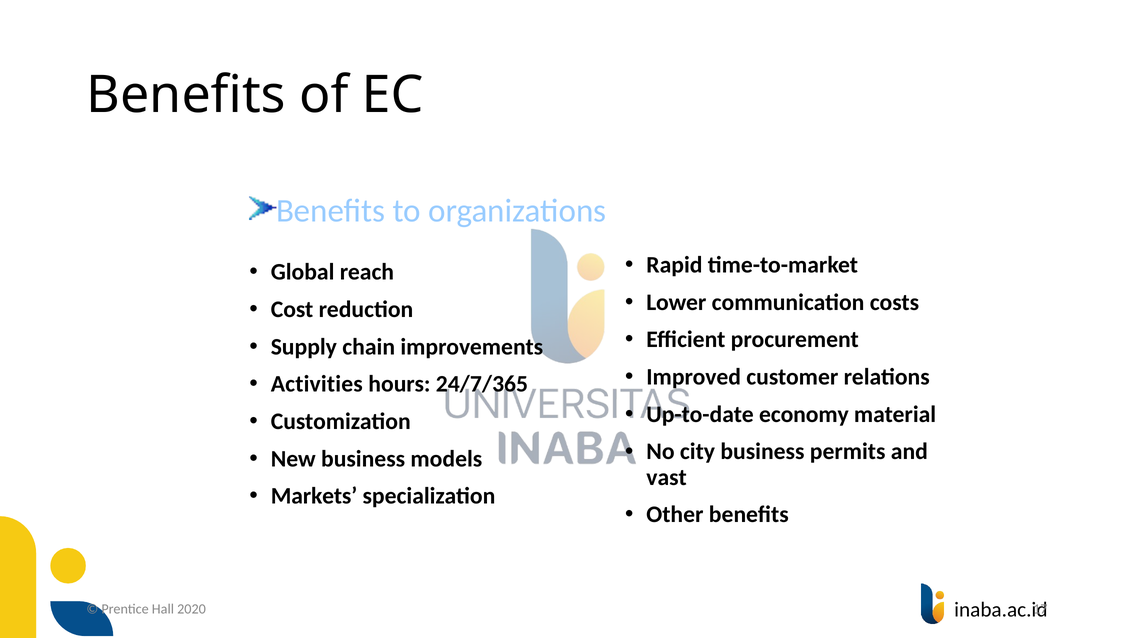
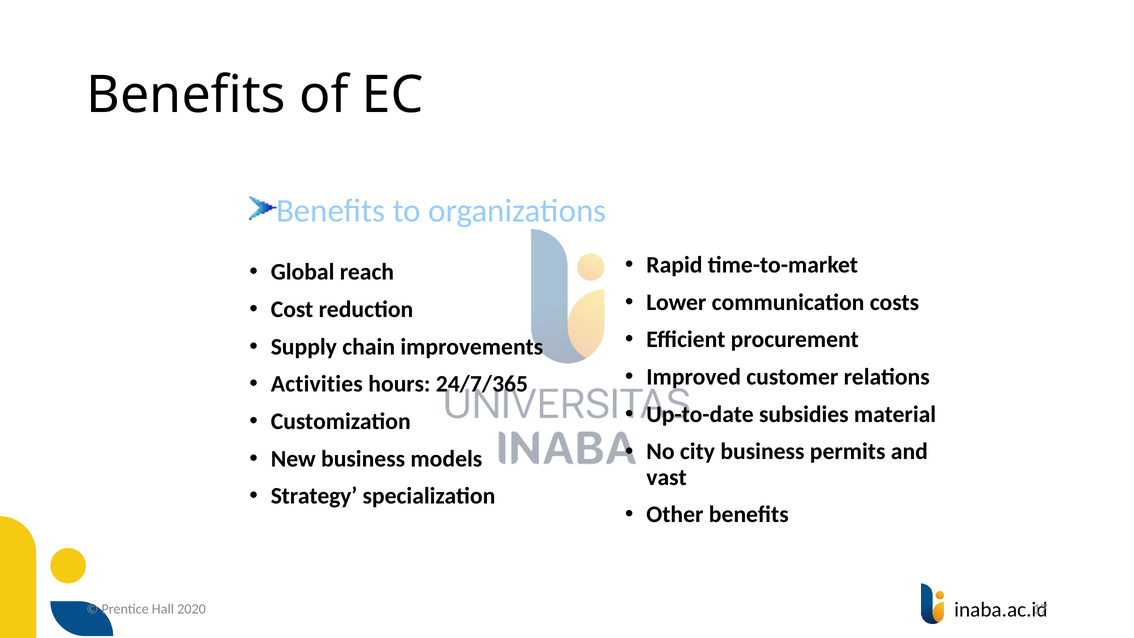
economy: economy -> subsidies
Markets: Markets -> Strategy
